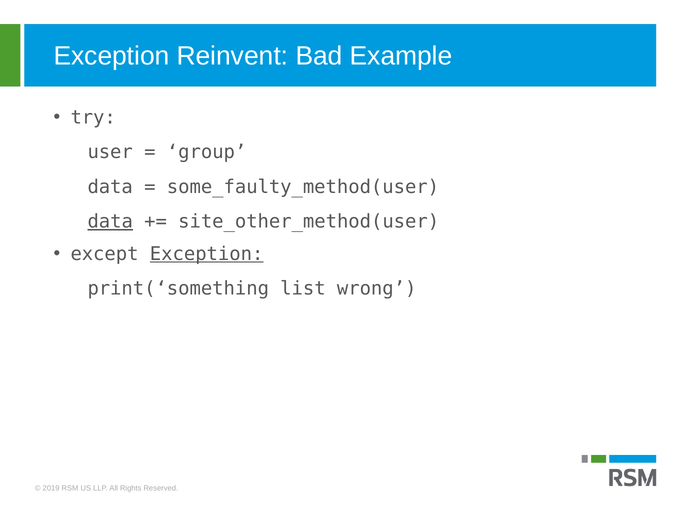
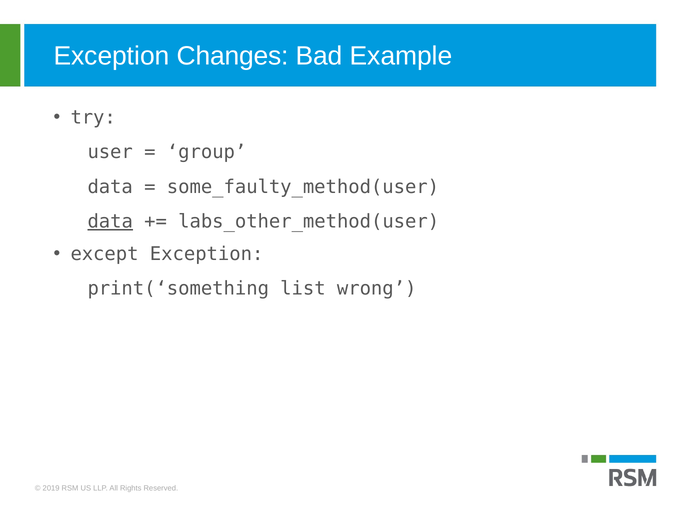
Reinvent: Reinvent -> Changes
site_other_method(user: site_other_method(user -> labs_other_method(user
Exception at (207, 254) underline: present -> none
